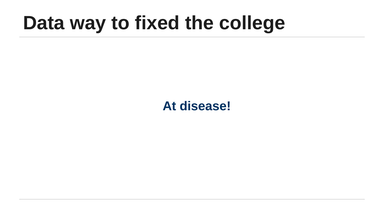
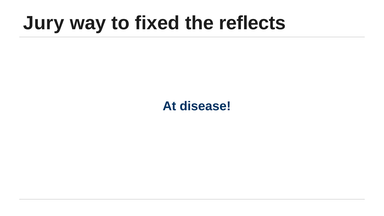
Data: Data -> Jury
college: college -> reflects
